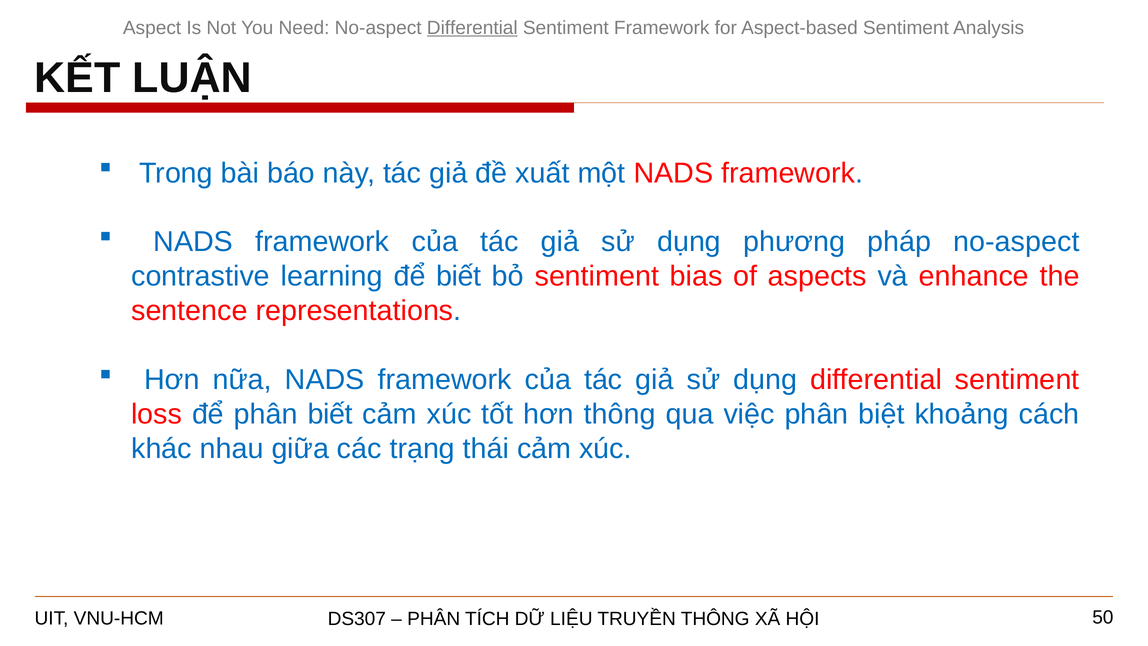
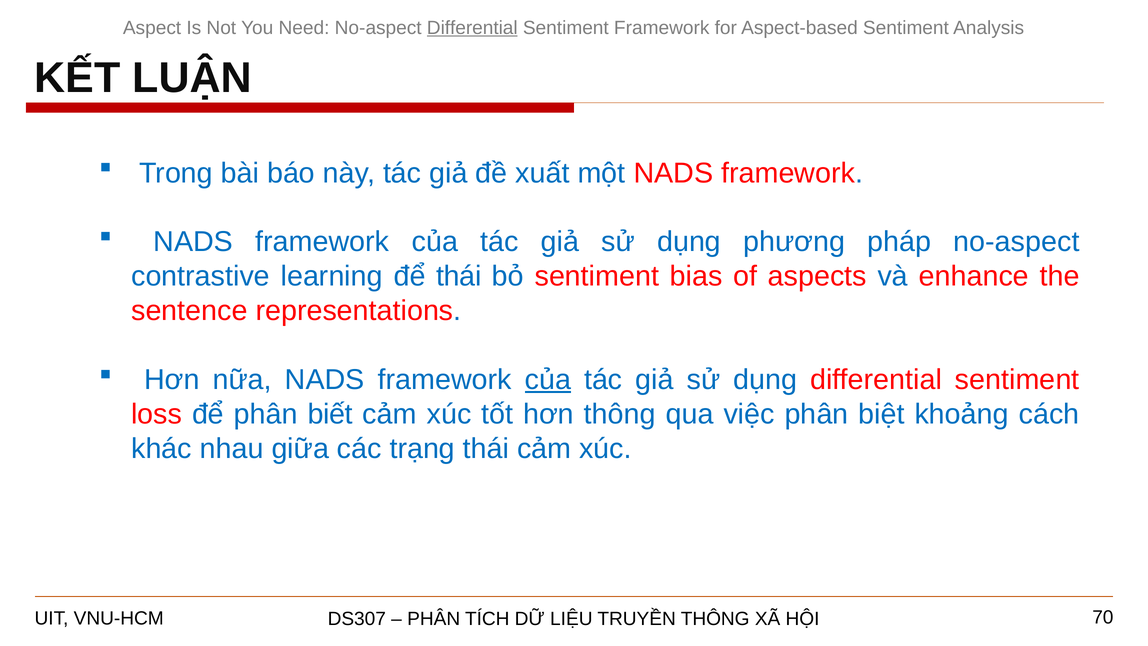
để biết: biết -> thái
của at (548, 380) underline: none -> present
50: 50 -> 70
